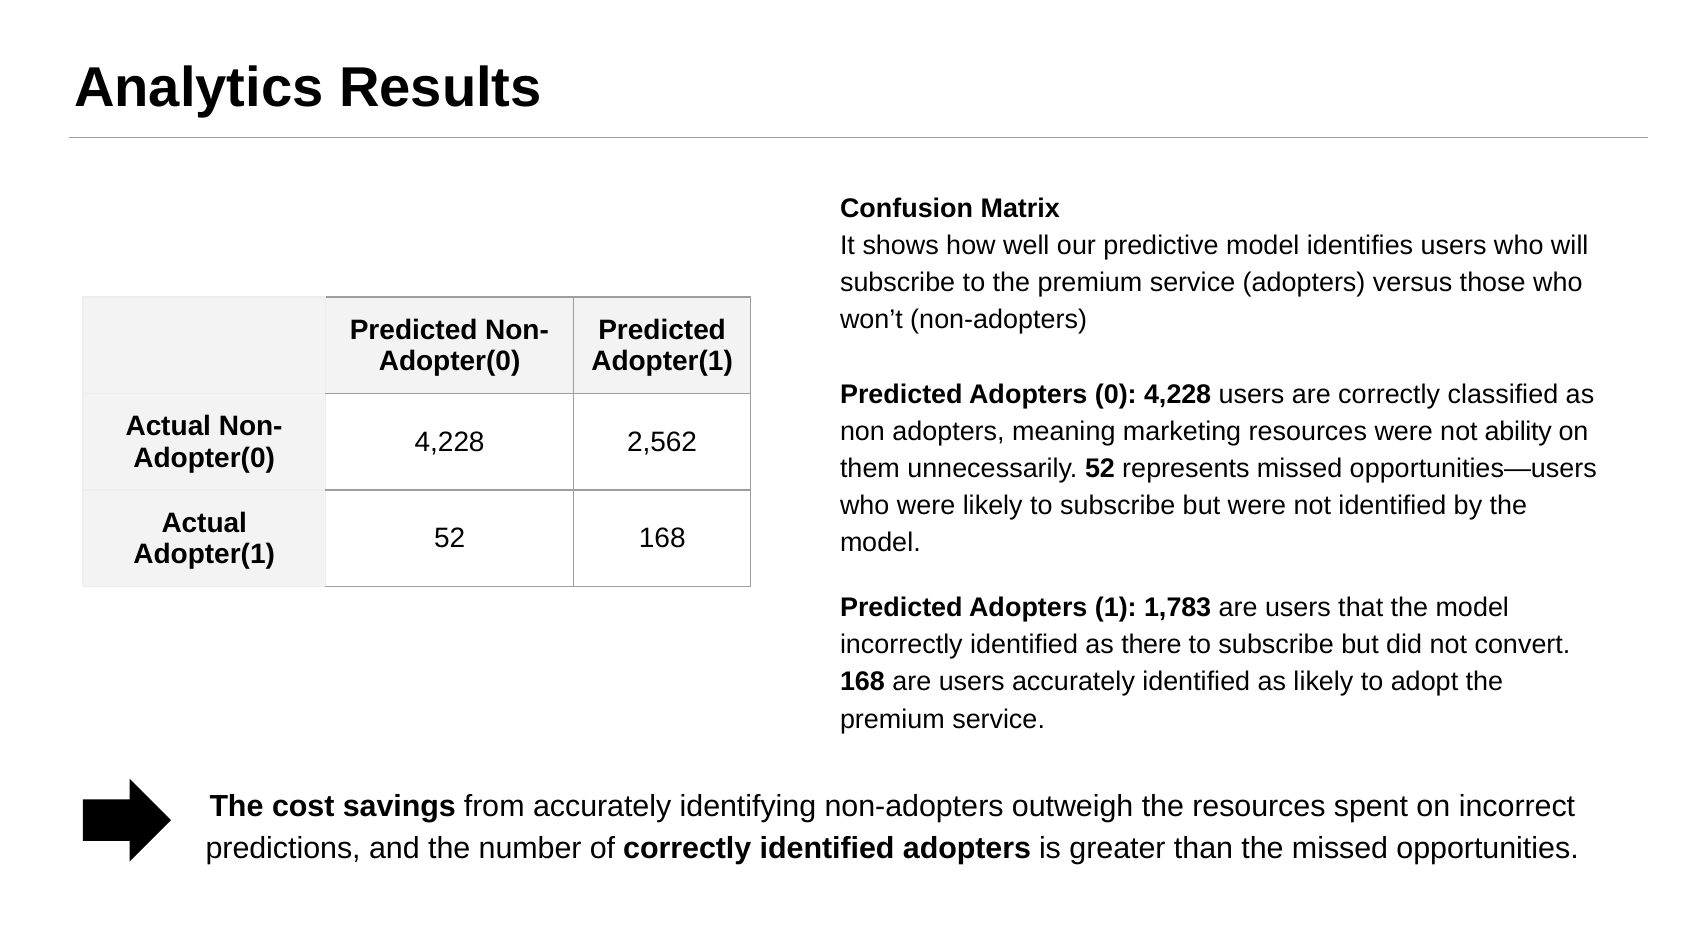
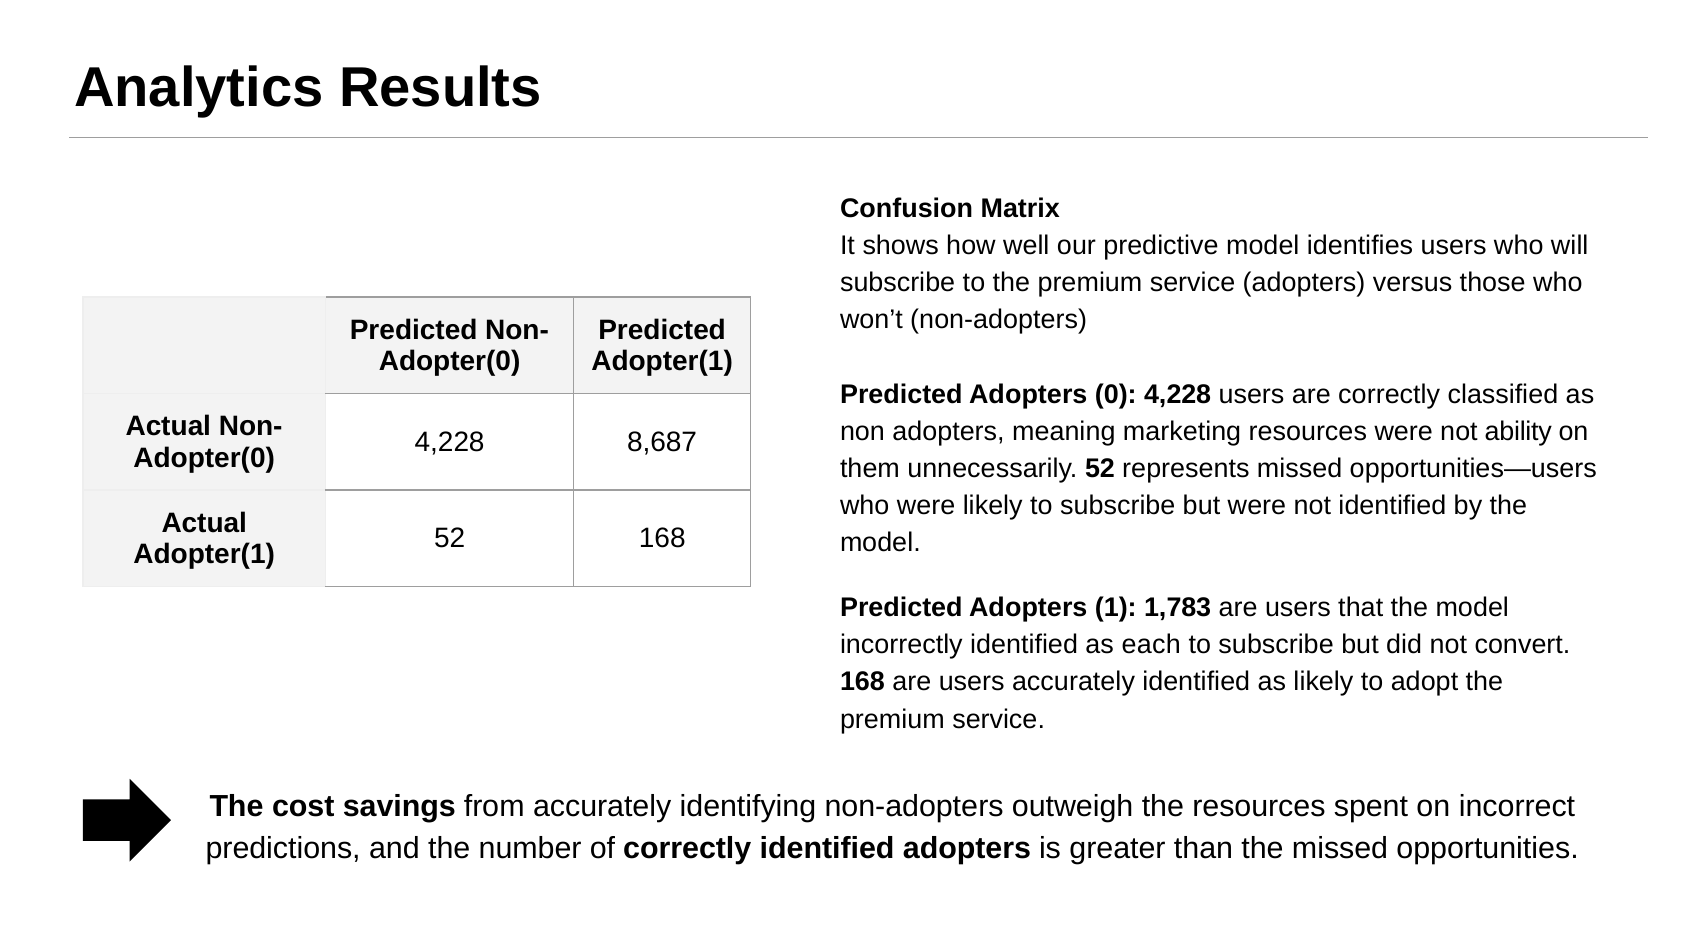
2,562: 2,562 -> 8,687
there: there -> each
